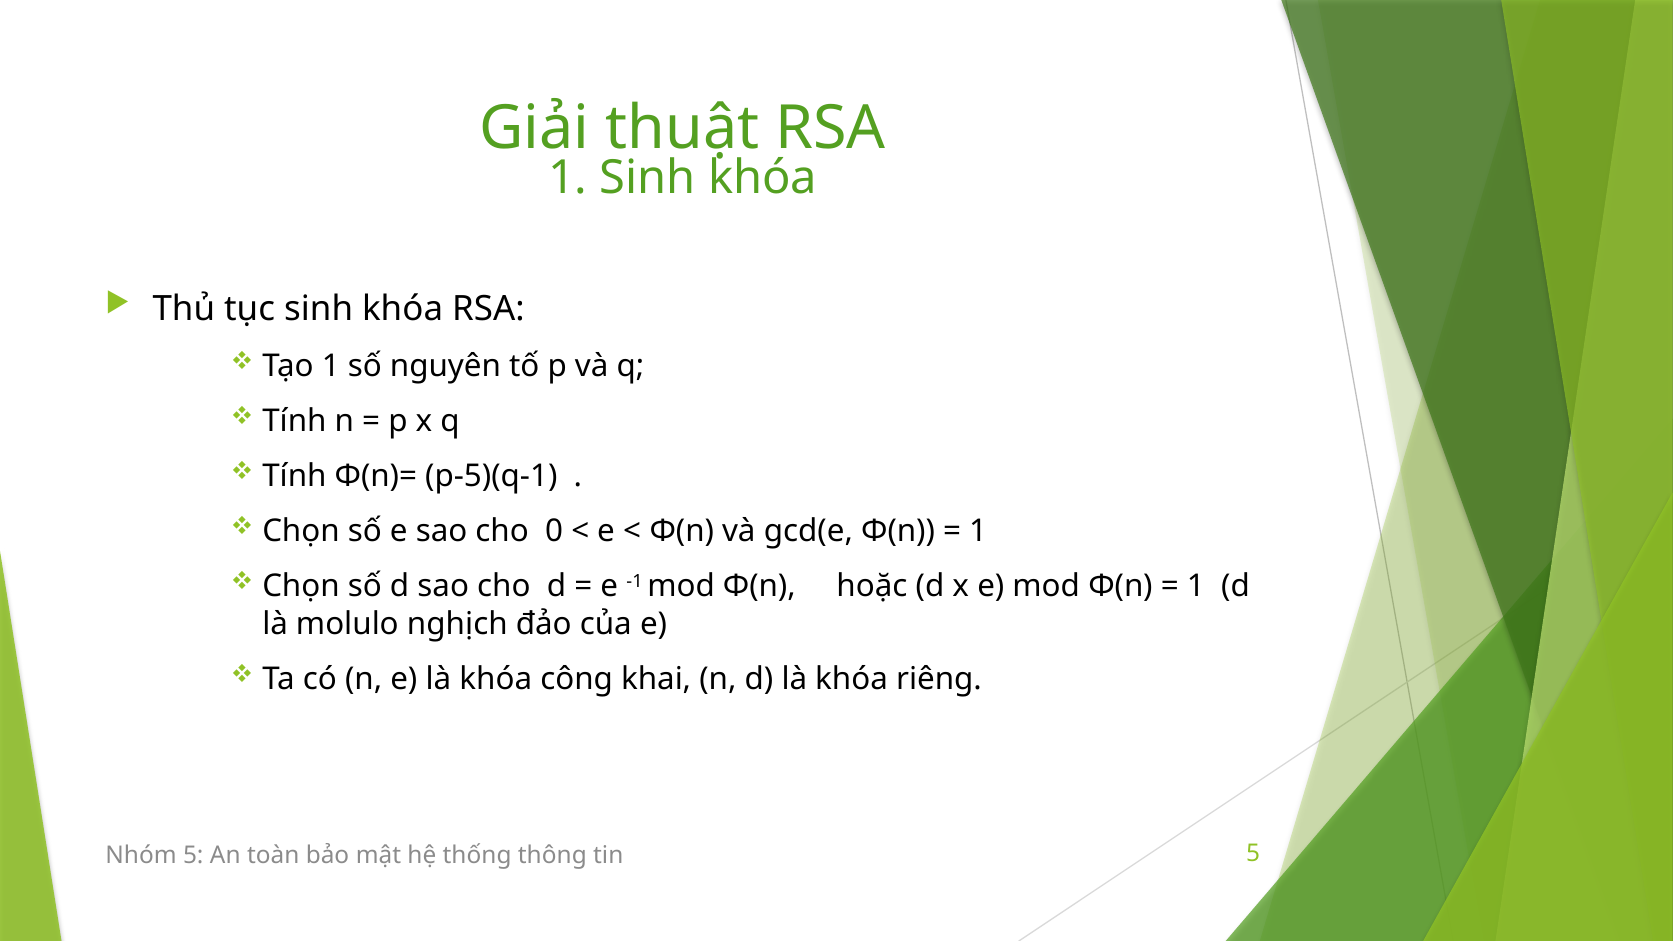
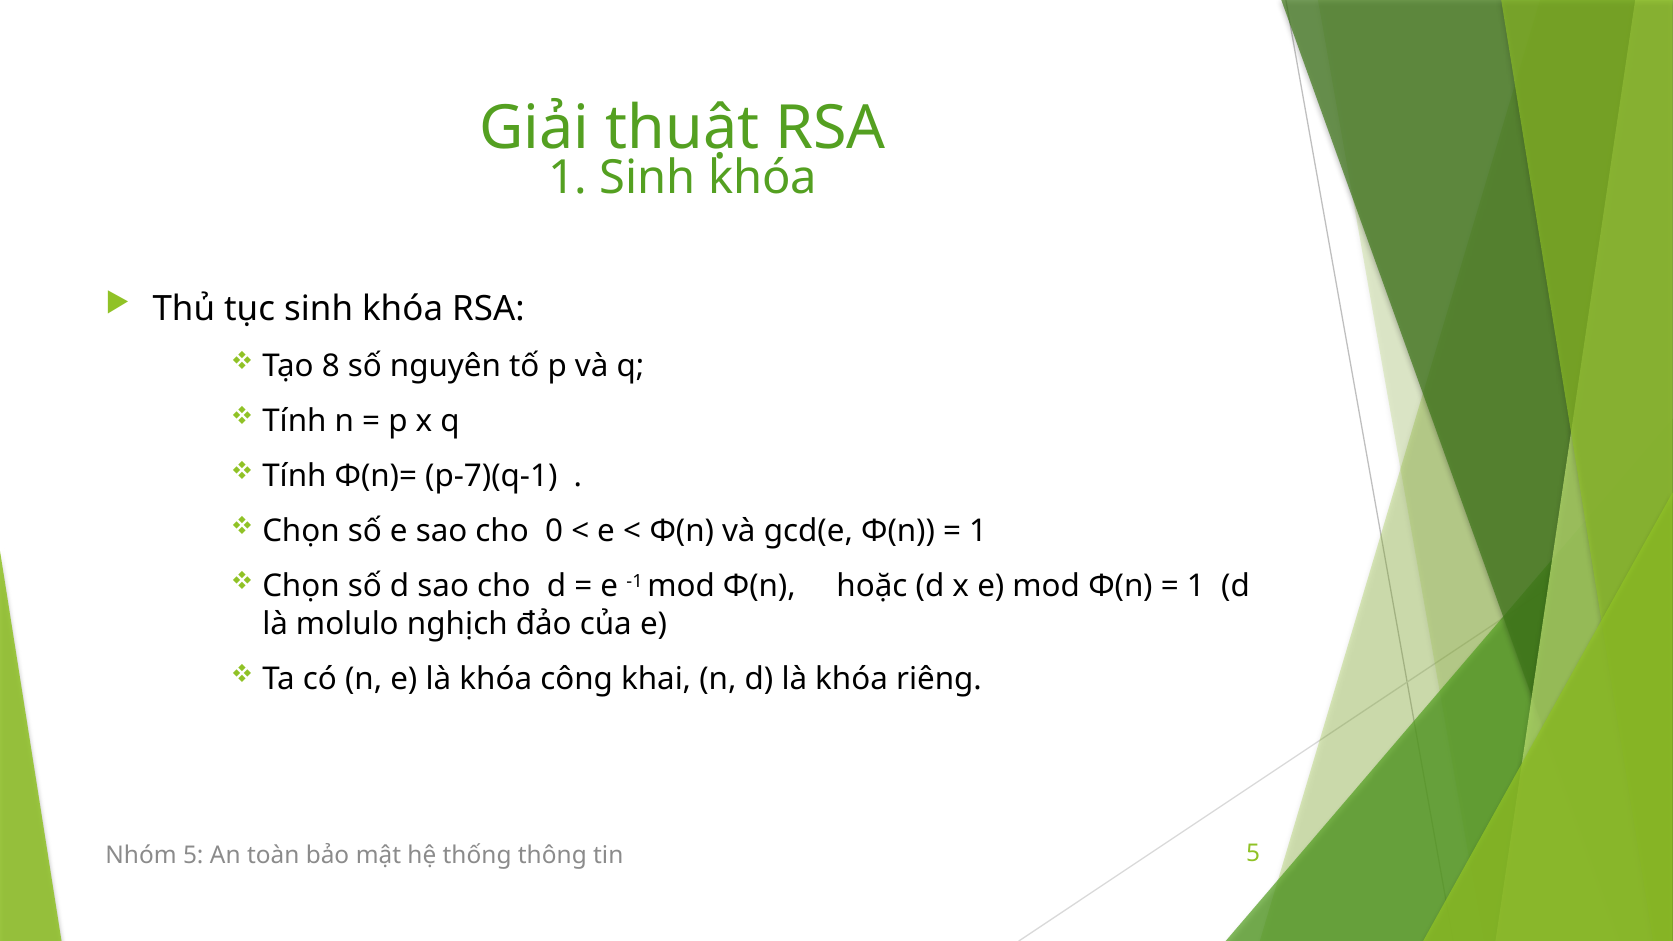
Tạo 1: 1 -> 8
p-5)(q-1: p-5)(q-1 -> p-7)(q-1
